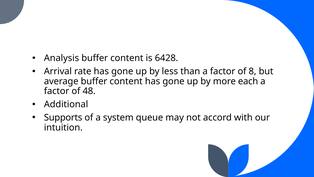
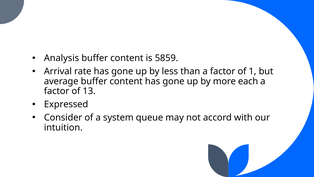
6428: 6428 -> 5859
8: 8 -> 1
48: 48 -> 13
Additional: Additional -> Expressed
Supports: Supports -> Consider
